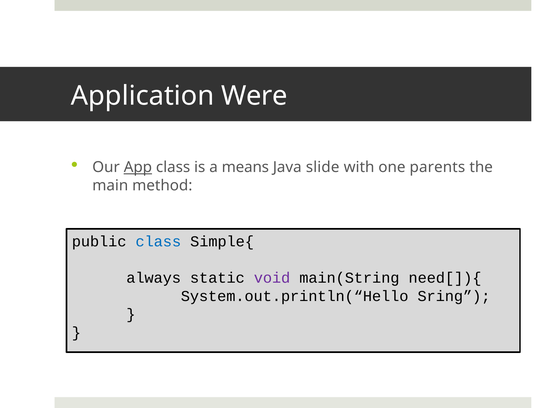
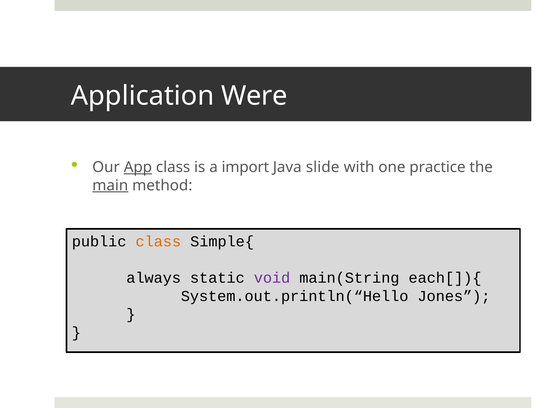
means: means -> import
parents: parents -> practice
main underline: none -> present
class at (158, 242) colour: blue -> orange
need[]){: need[]){ -> each[]){
Sring: Sring -> Jones
